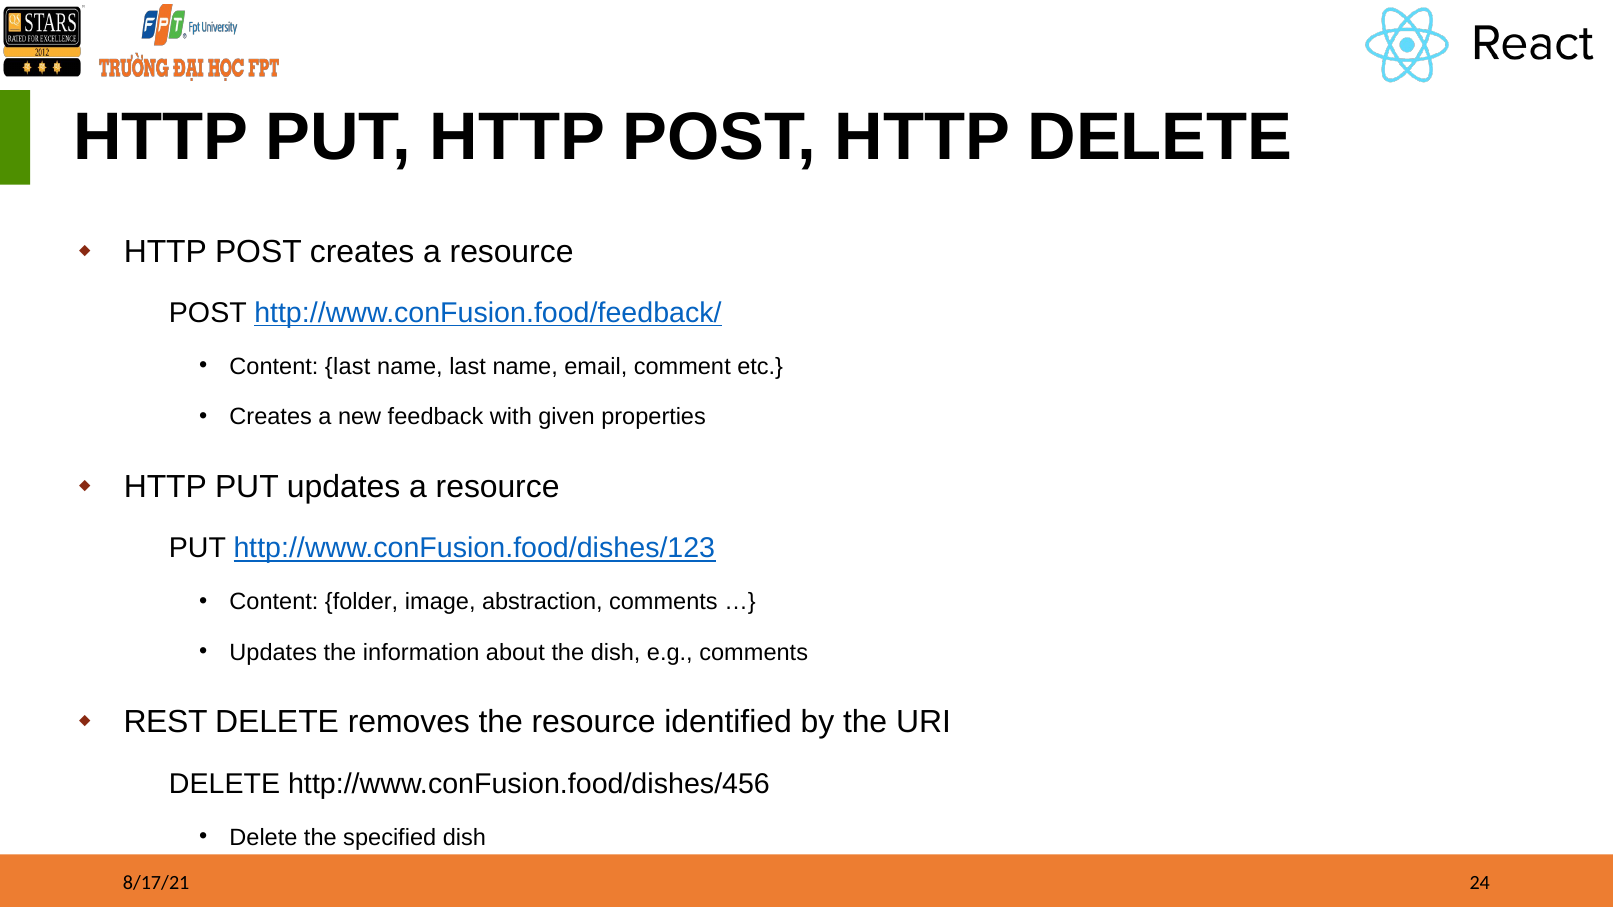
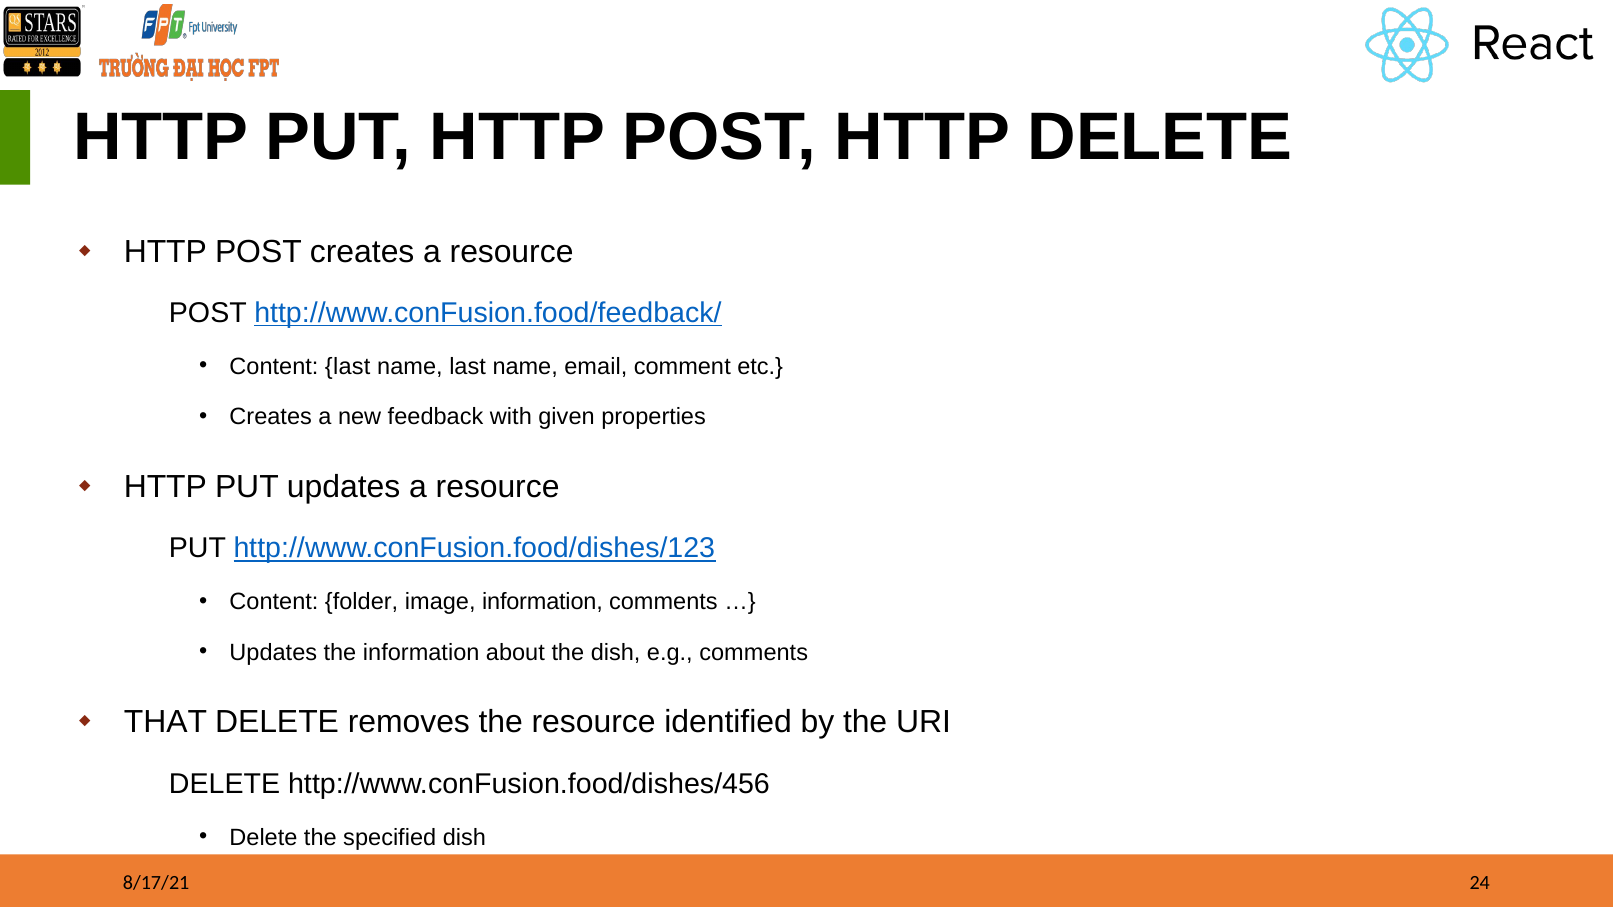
image abstraction: abstraction -> information
REST: REST -> THAT
